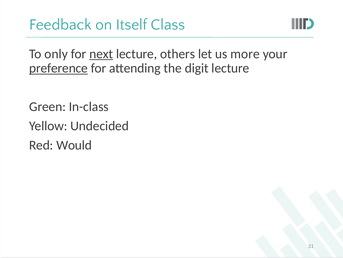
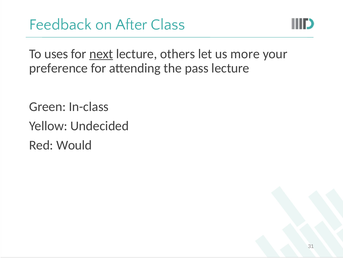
Itself: Itself -> After
only: only -> uses
preference underline: present -> none
digit: digit -> pass
